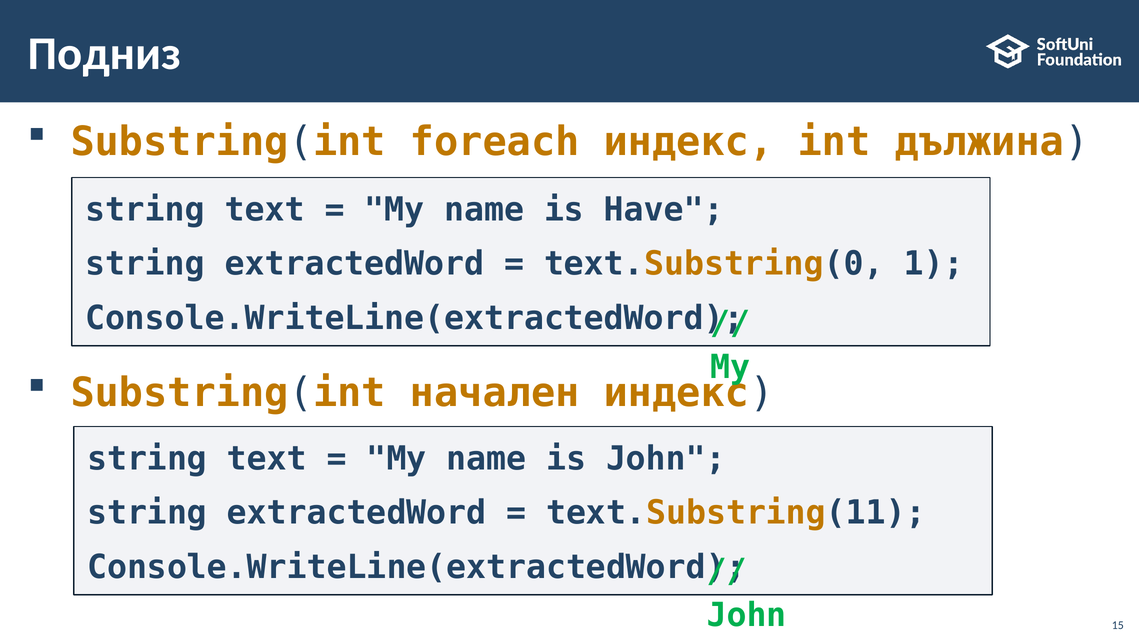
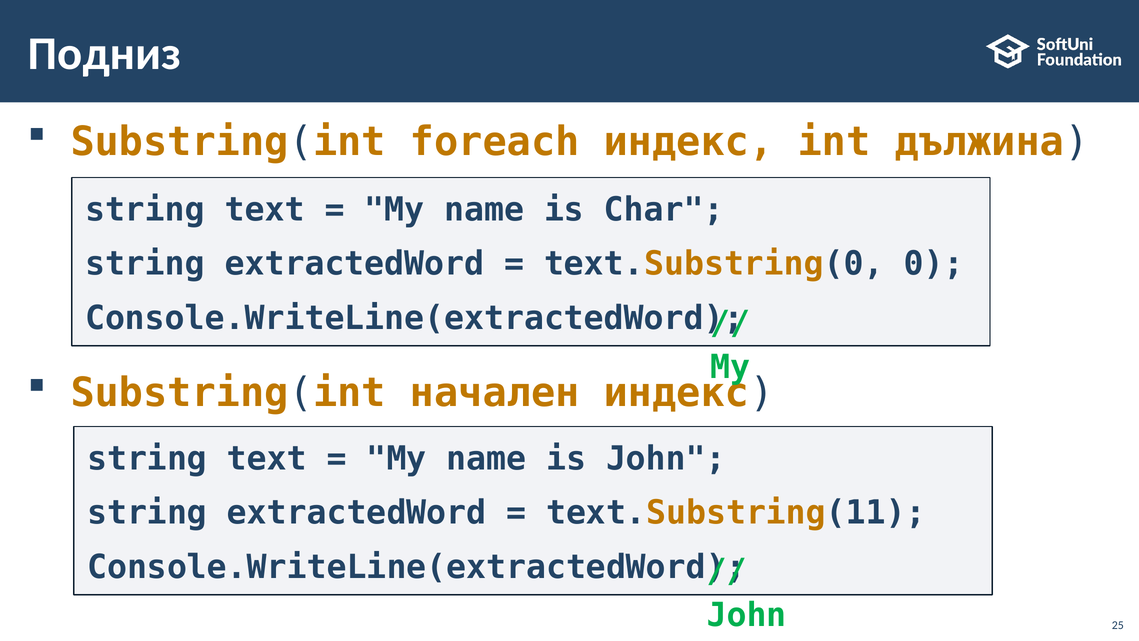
Have: Have -> Char
1: 1 -> 0
15: 15 -> 25
